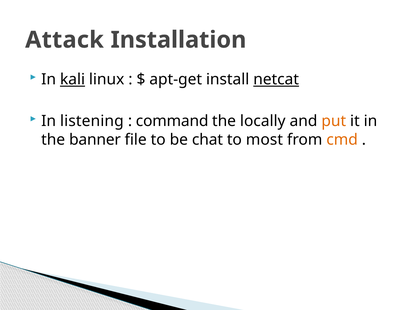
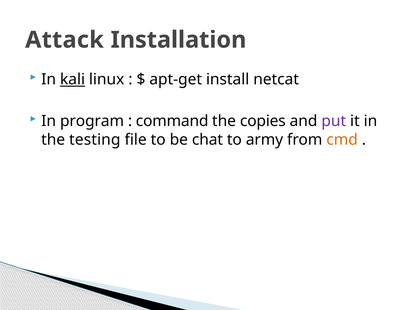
netcat underline: present -> none
listening: listening -> program
locally: locally -> copies
put colour: orange -> purple
banner: banner -> testing
most: most -> army
